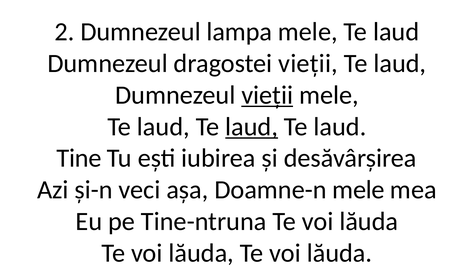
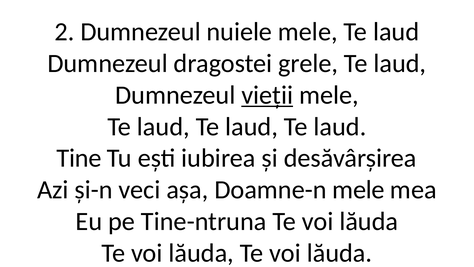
lampa: lampa -> nuiele
dragostei vieții: vieții -> grele
laud at (252, 126) underline: present -> none
